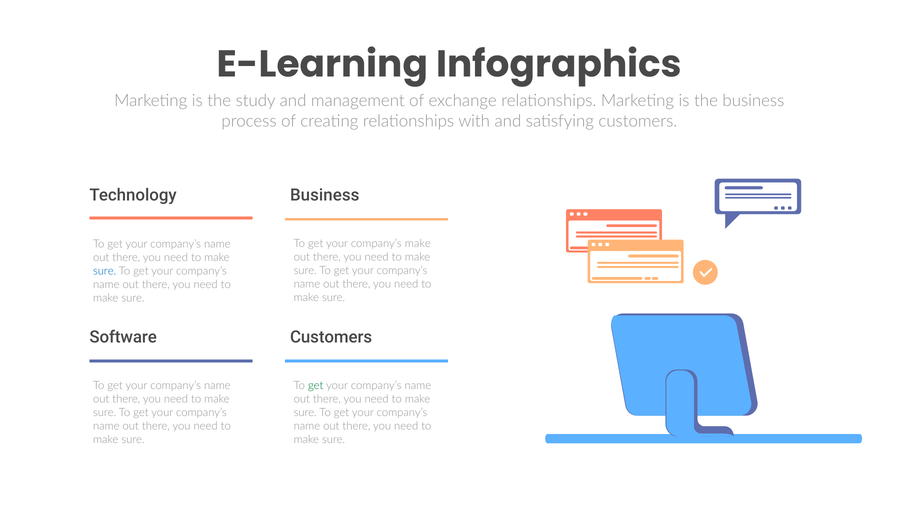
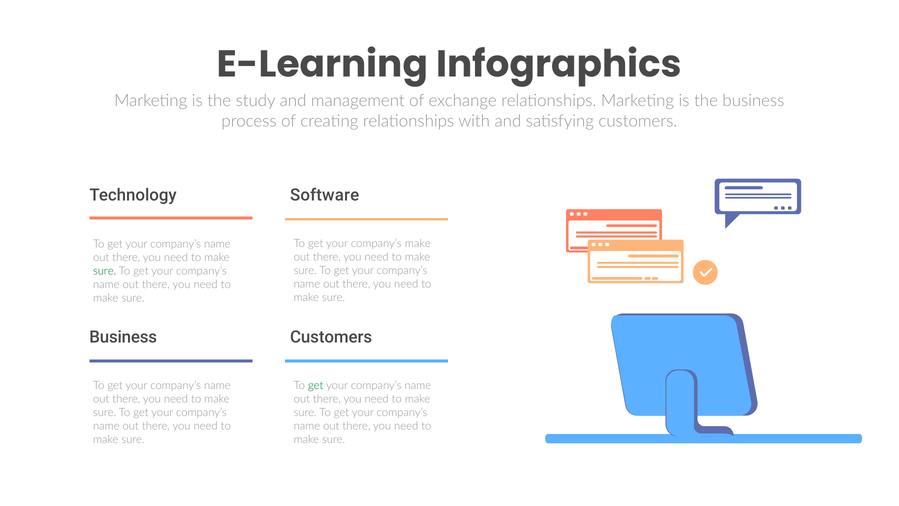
Business at (325, 195): Business -> Software
sure at (105, 271) colour: blue -> green
Software at (123, 337): Software -> Business
